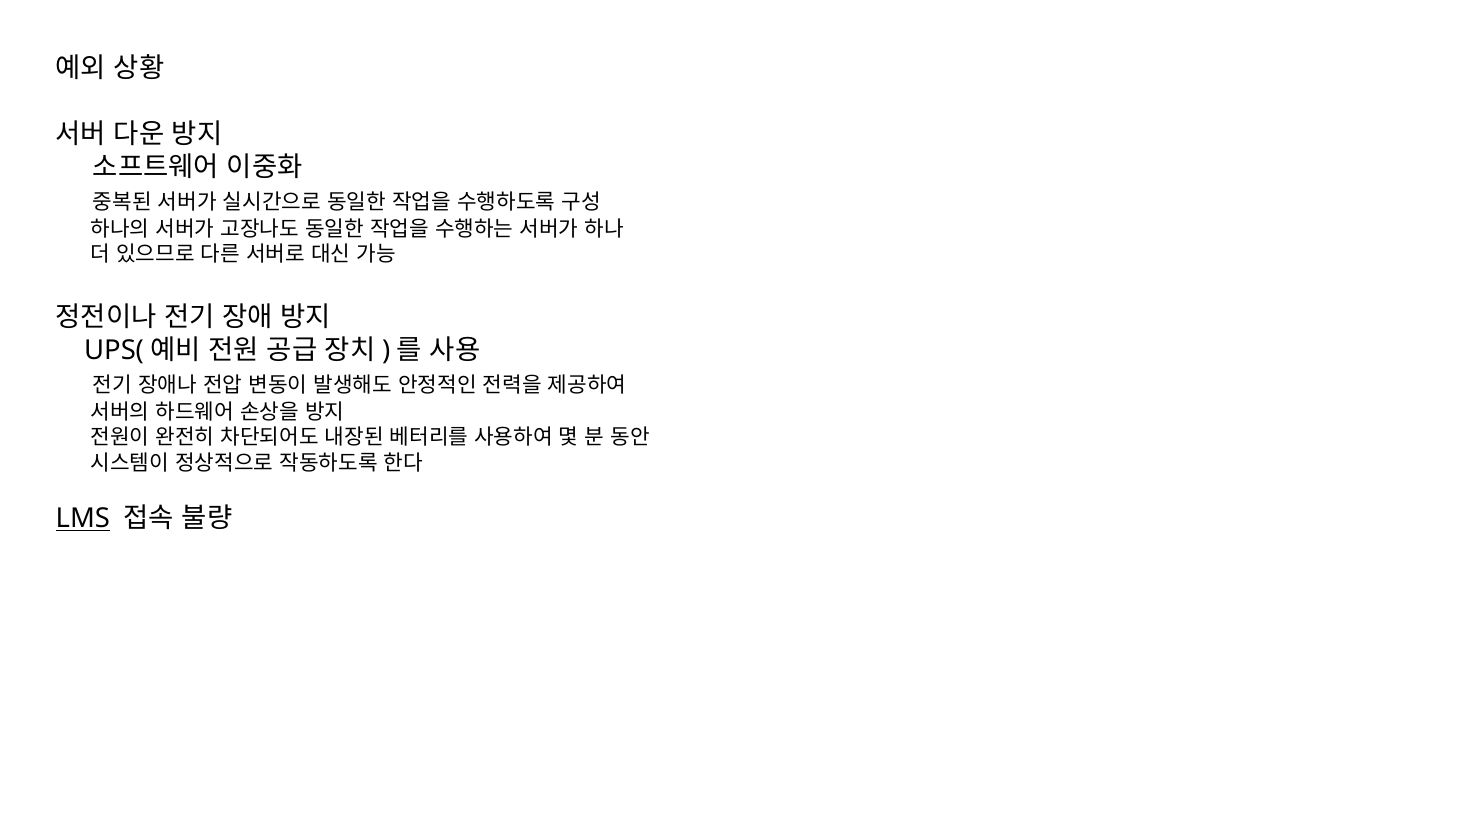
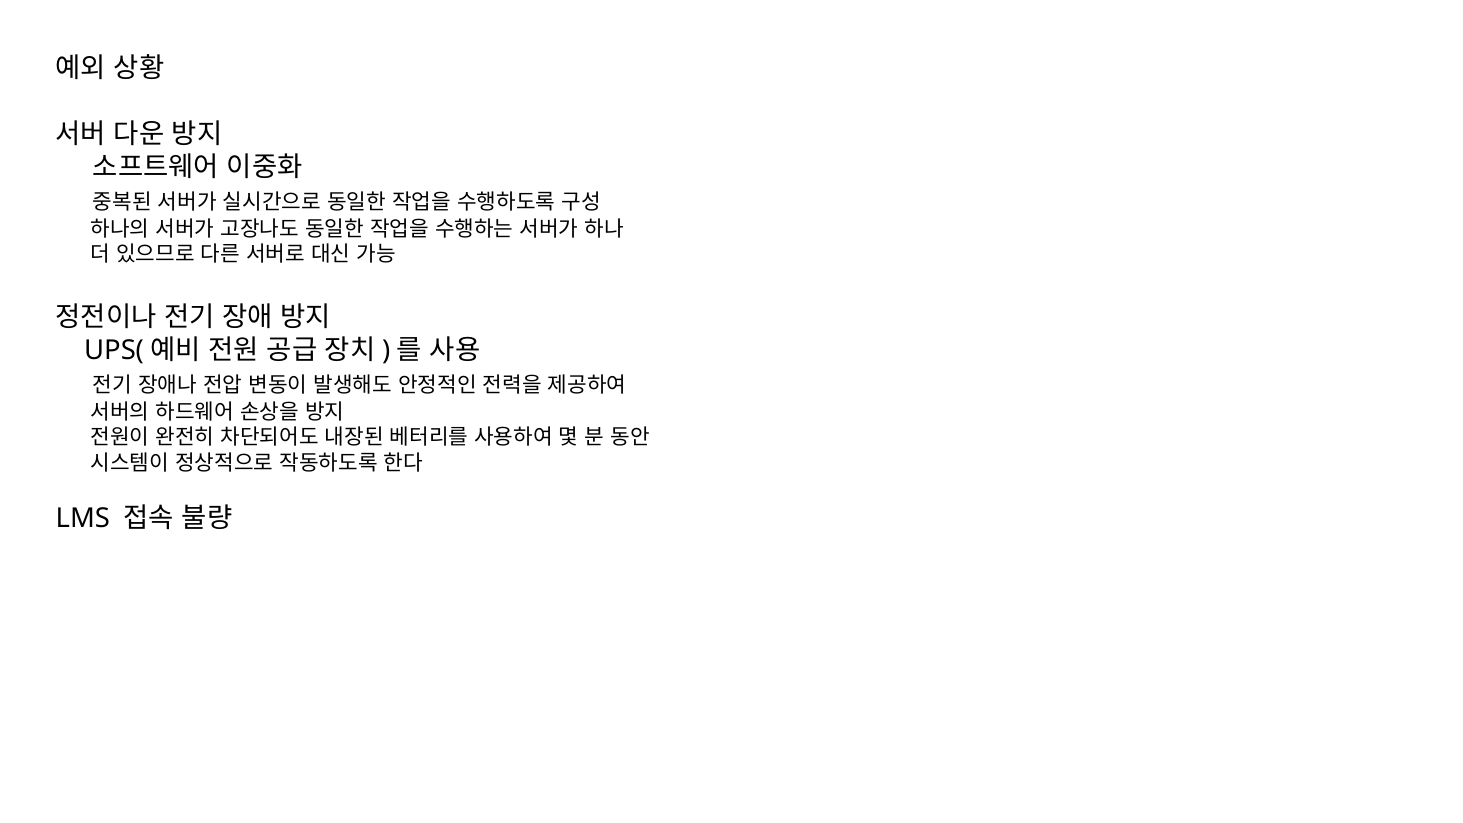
LMS underline: present -> none
